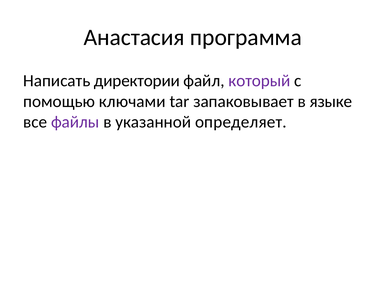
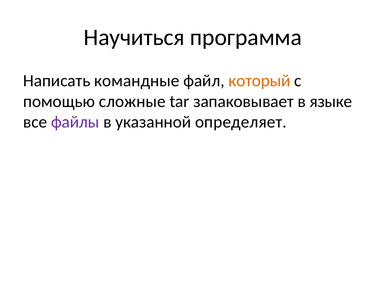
Анастасия: Анастасия -> Научиться
директории: директории -> командные
который colour: purple -> orange
ключами: ключами -> сложные
